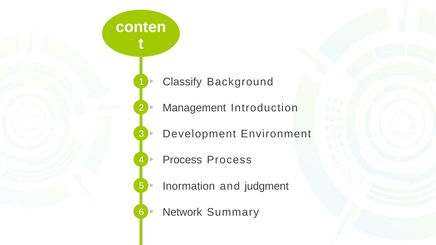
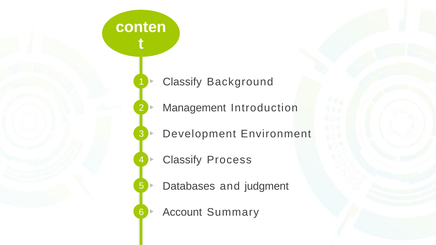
4 Process: Process -> Classify
Inormation: Inormation -> Databases
Network: Network -> Account
